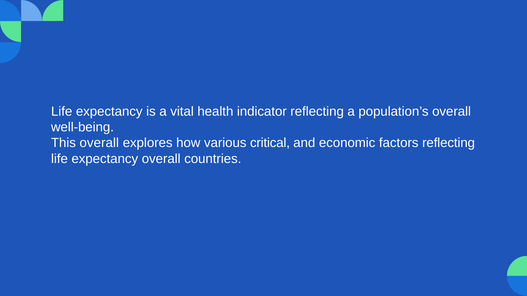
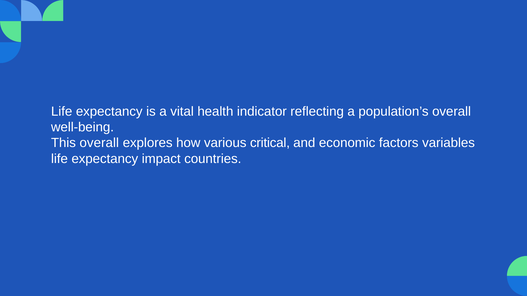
factors reflecting: reflecting -> variables
expectancy overall: overall -> impact
